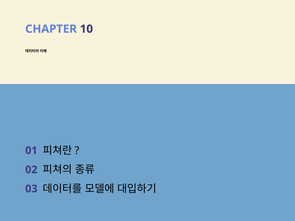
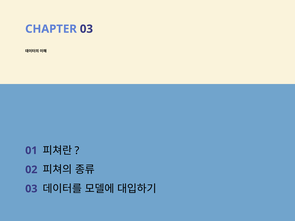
10 at (86, 29): 10 -> 03
